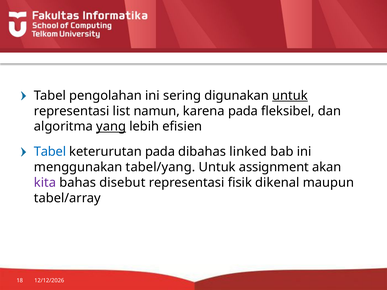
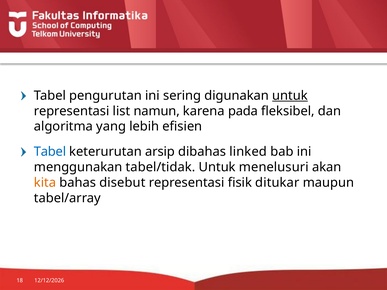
pengolahan: pengolahan -> pengurutan
yang underline: present -> none
keterurutan pada: pada -> arsip
tabel/yang: tabel/yang -> tabel/tidak
assignment: assignment -> menelusuri
kita colour: purple -> orange
dikenal: dikenal -> ditukar
